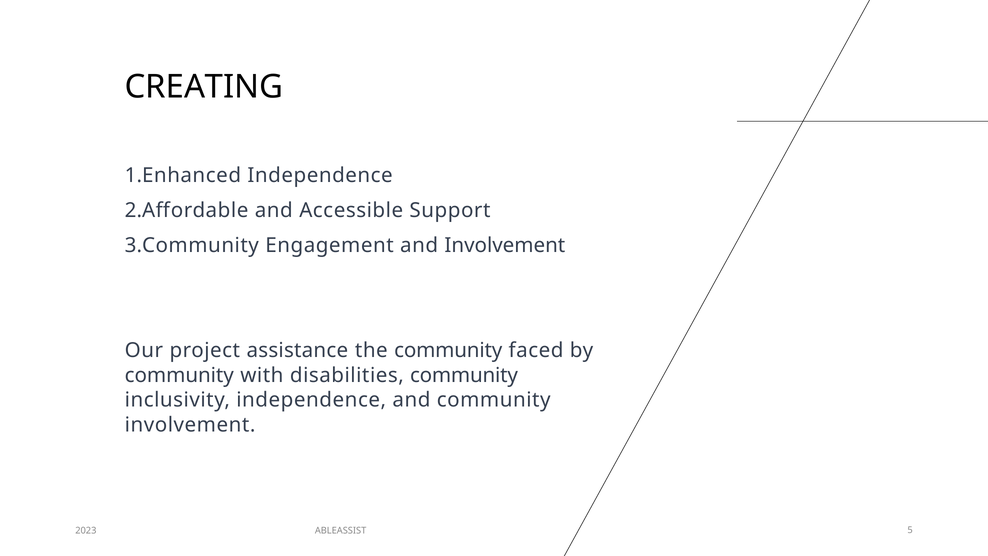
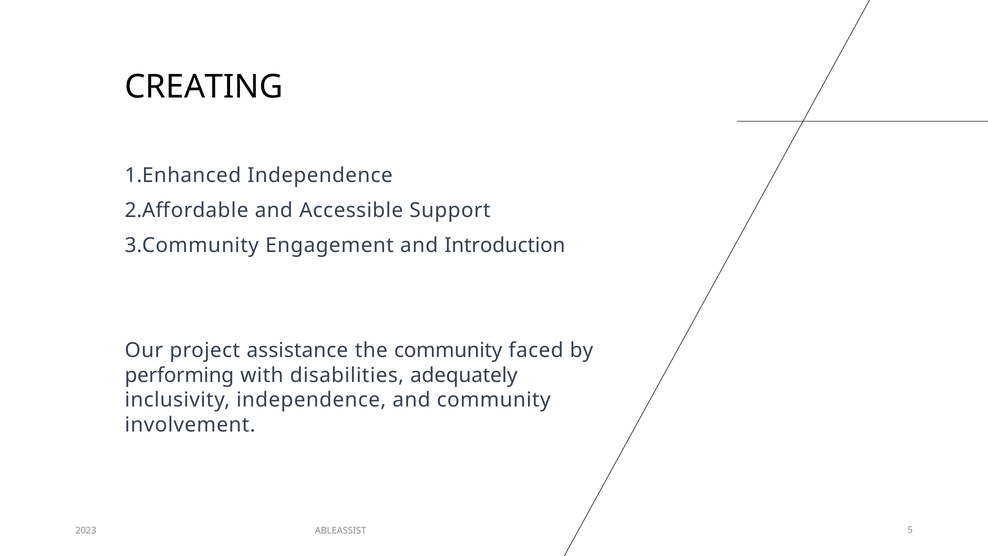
and Involvement: Involvement -> Introduction
community at (179, 375): community -> performing
disabilities community: community -> adequately
